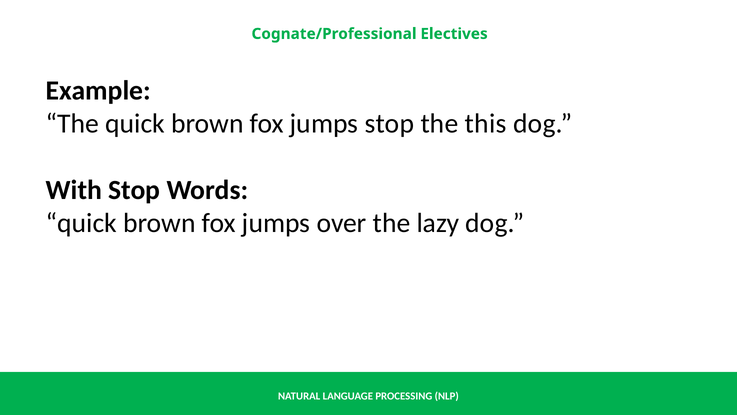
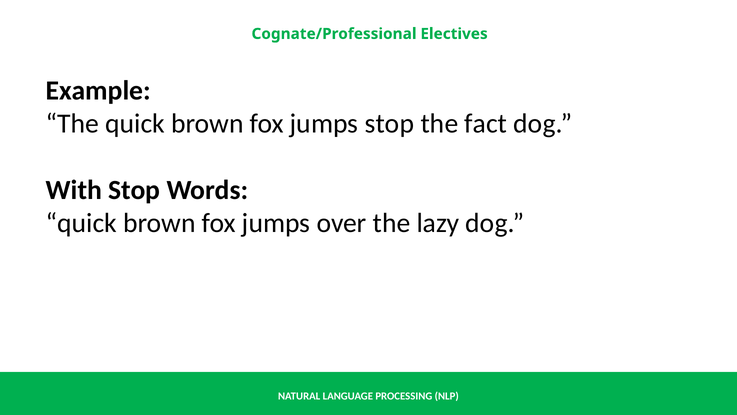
this: this -> fact
